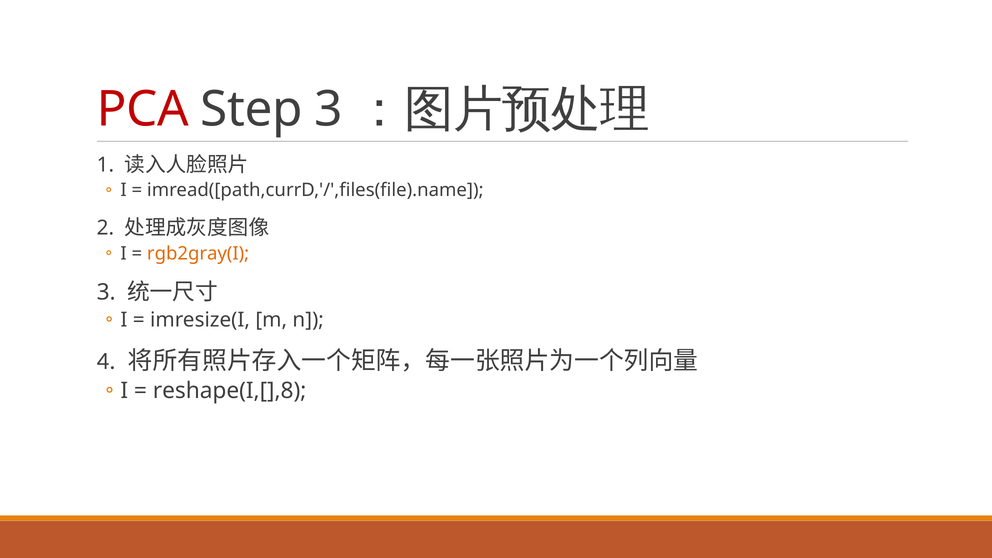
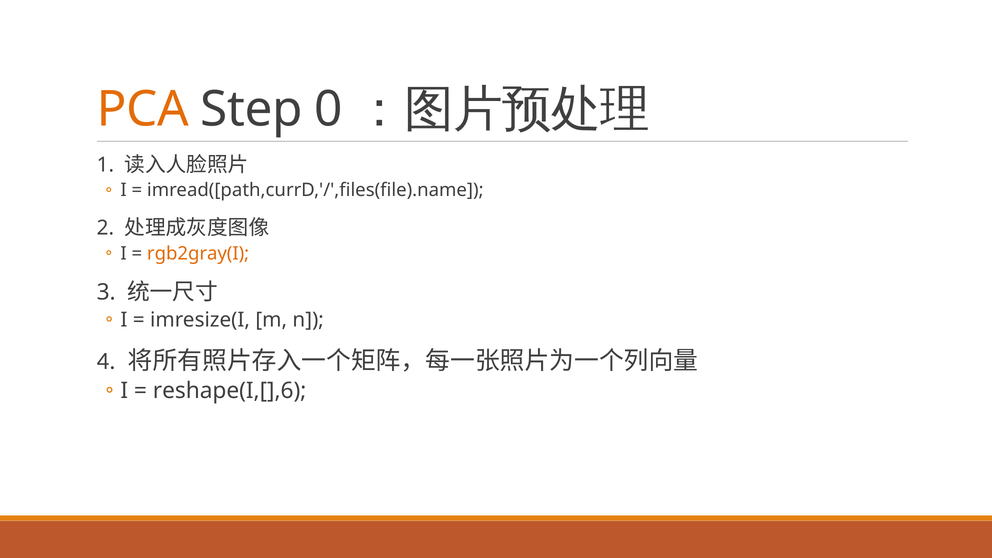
PCA colour: red -> orange
Step 3: 3 -> 0
reshape(I,[],8: reshape(I,[],8 -> reshape(I,[],6
